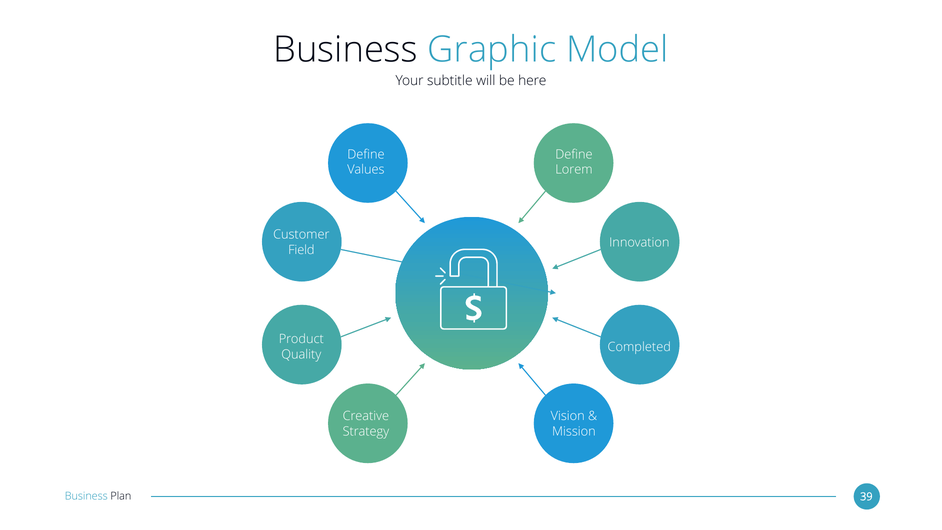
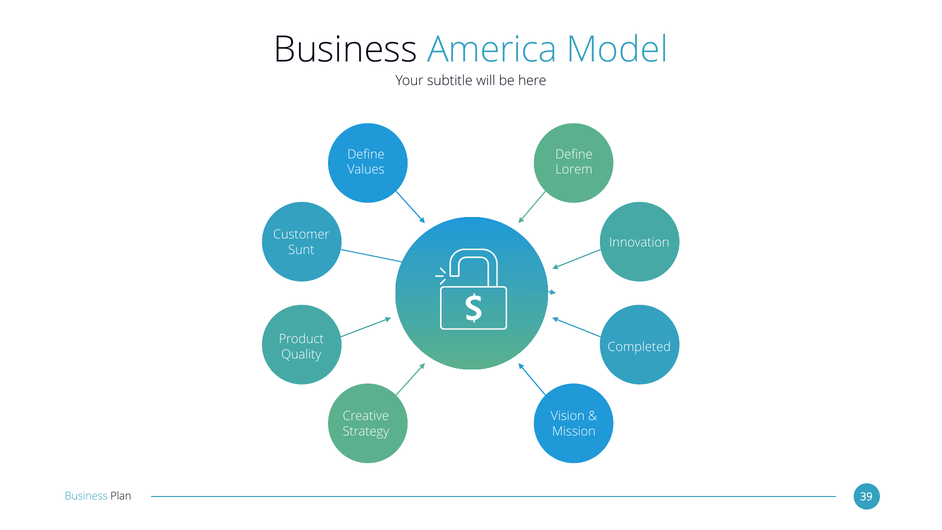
Graphic: Graphic -> America
Field: Field -> Sunt
